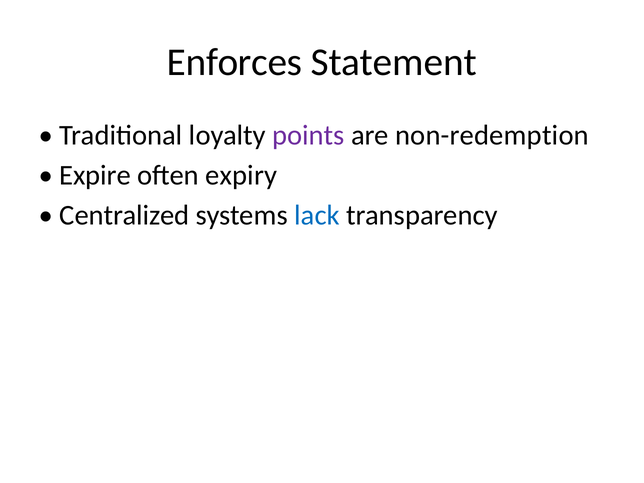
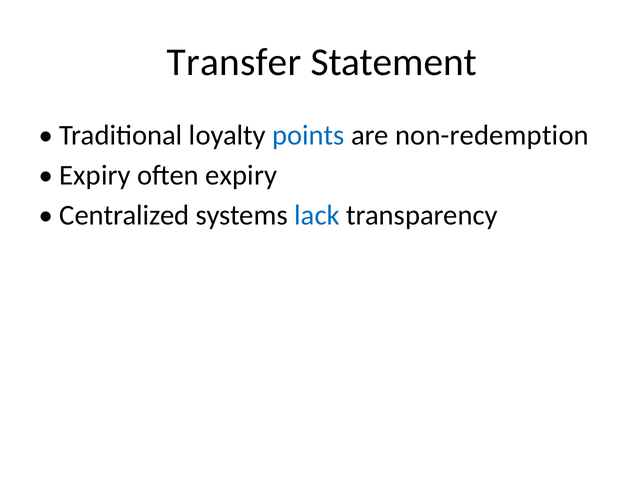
Enforces: Enforces -> Transfer
points colour: purple -> blue
Expire at (95, 175): Expire -> Expiry
